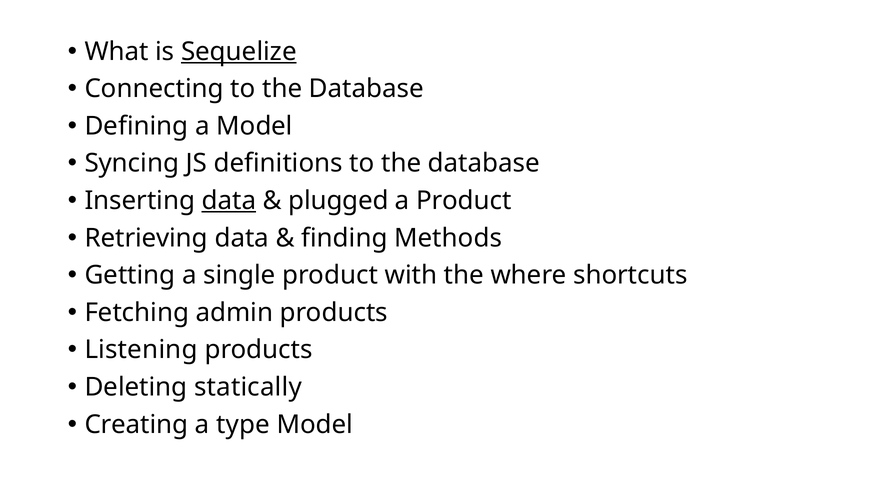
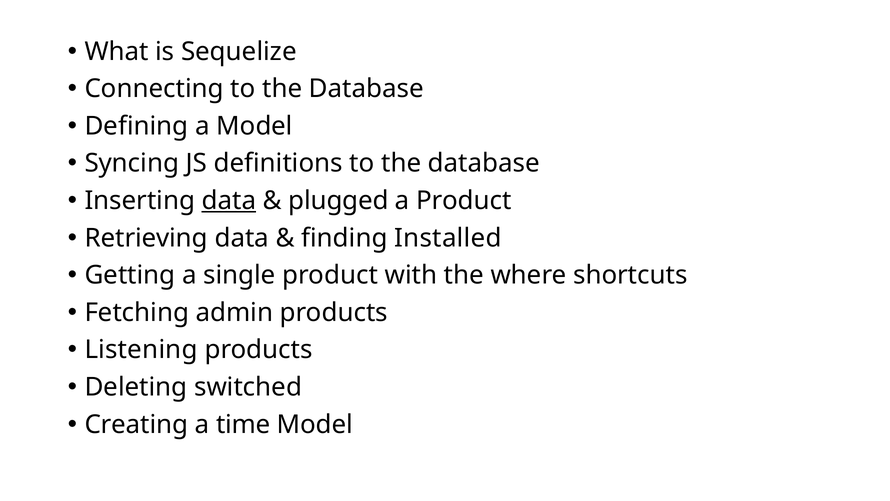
Sequelize underline: present -> none
Methods: Methods -> Installed
statically: statically -> switched
type: type -> time
